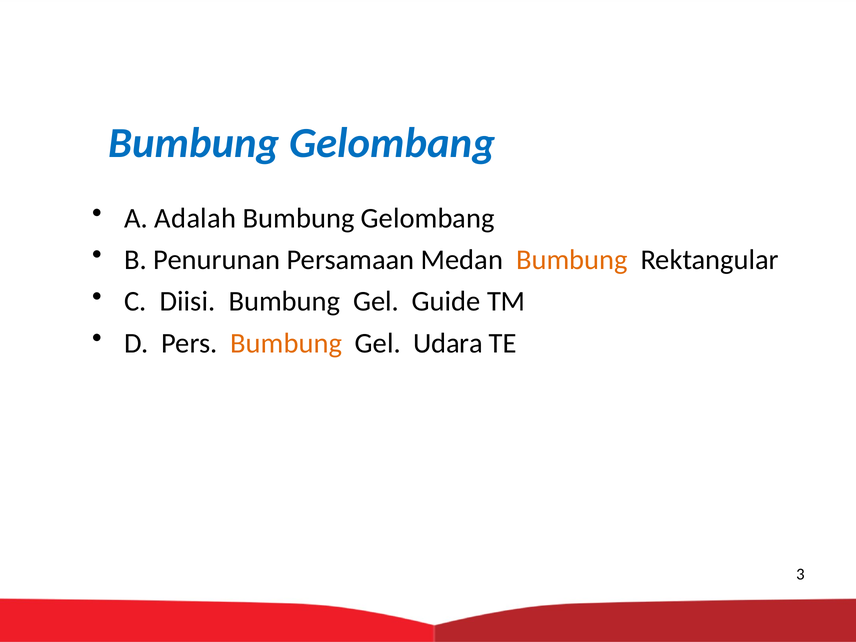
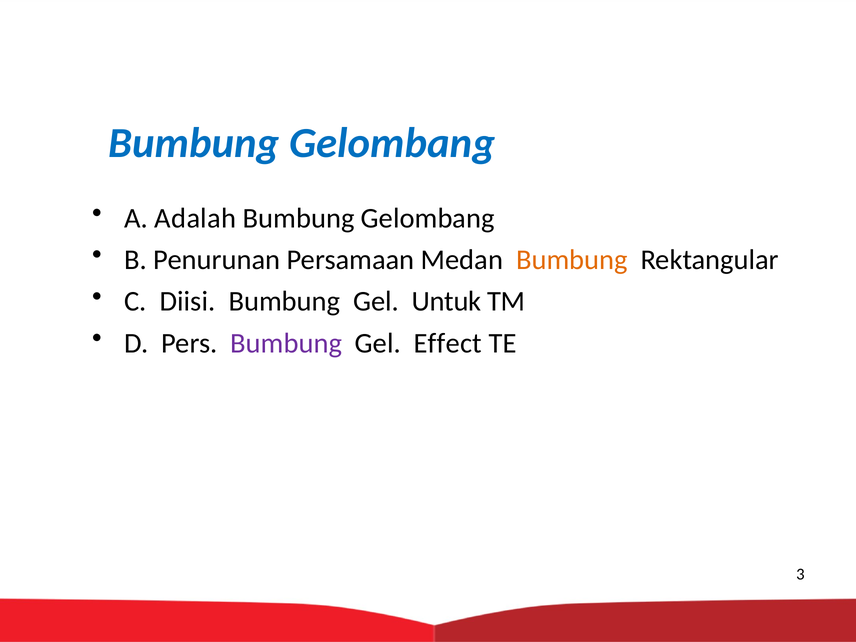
Guide: Guide -> Untuk
Bumbung at (286, 343) colour: orange -> purple
Udara: Udara -> Effect
